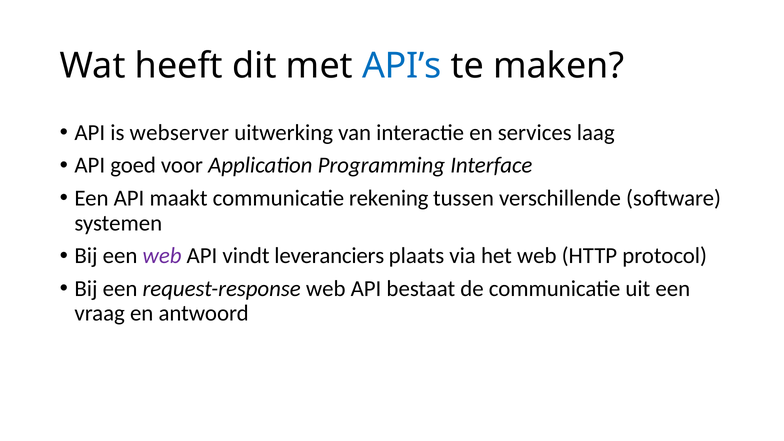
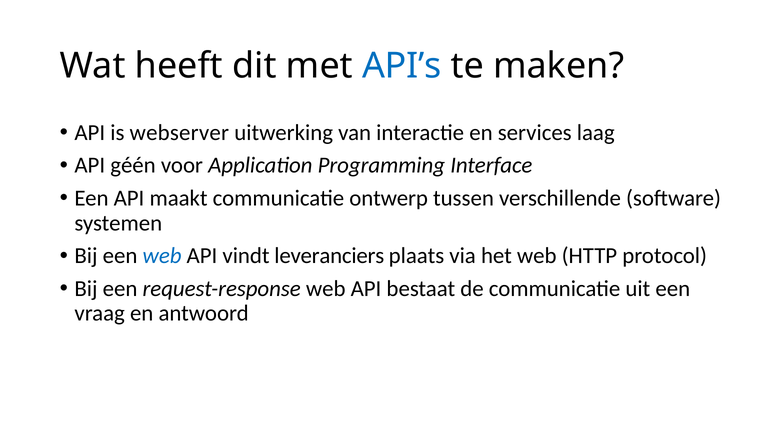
goed: goed -> géén
rekening: rekening -> ontwerp
web at (162, 256) colour: purple -> blue
